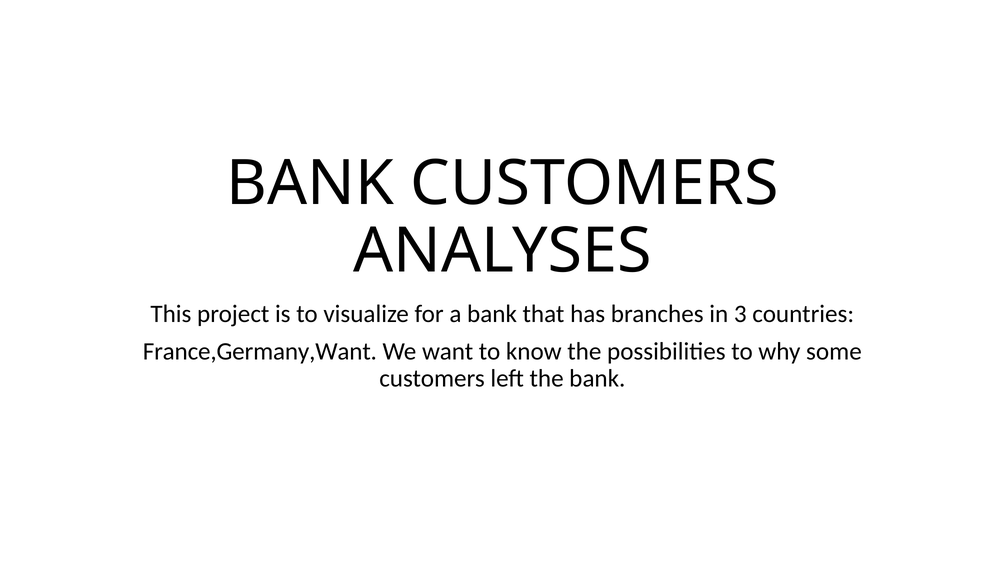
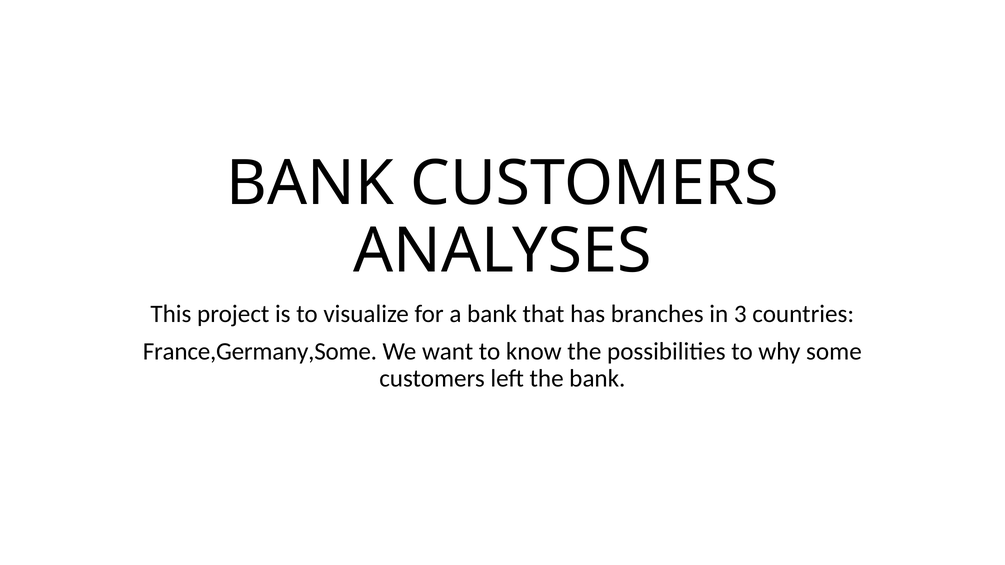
France,Germany,Want: France,Germany,Want -> France,Germany,Some
